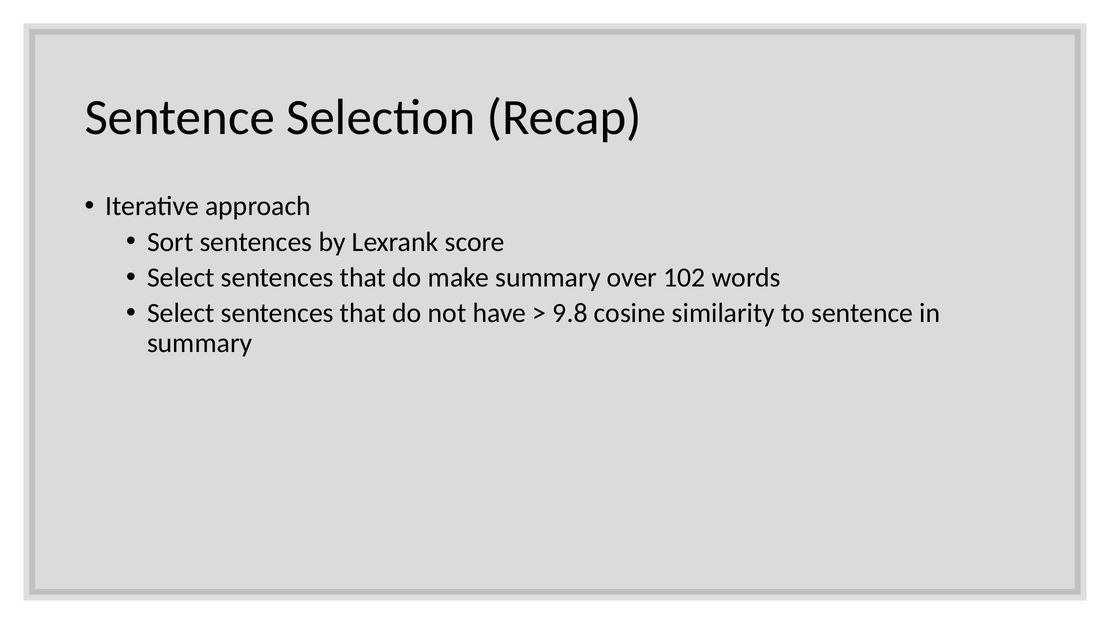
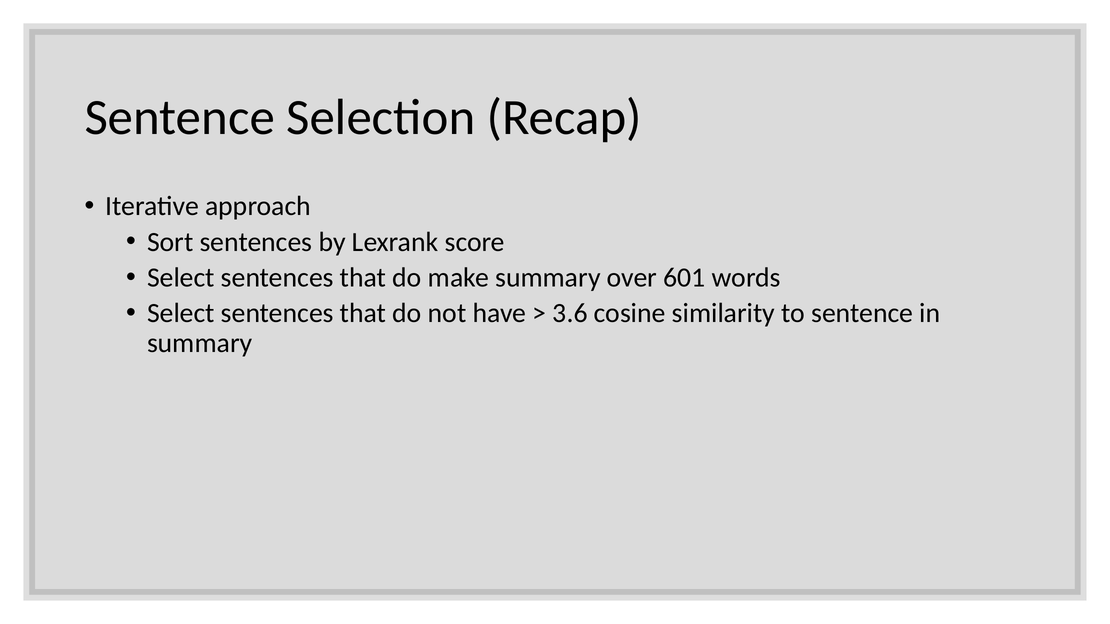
102: 102 -> 601
9.8: 9.8 -> 3.6
